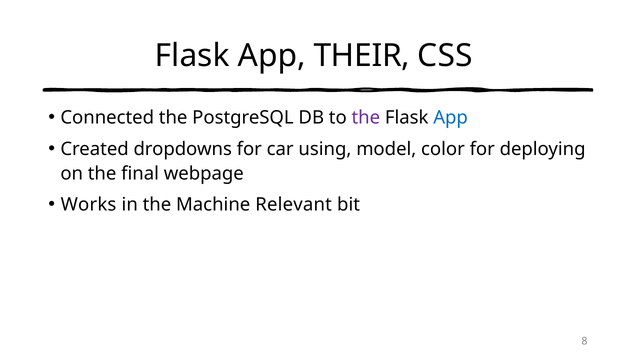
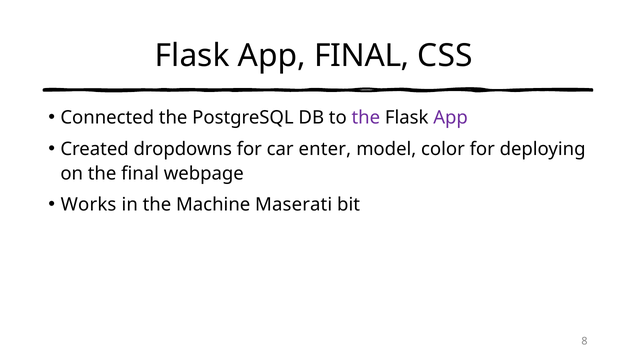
App THEIR: THEIR -> FINAL
App at (451, 118) colour: blue -> purple
using: using -> enter
Relevant: Relevant -> Maserati
